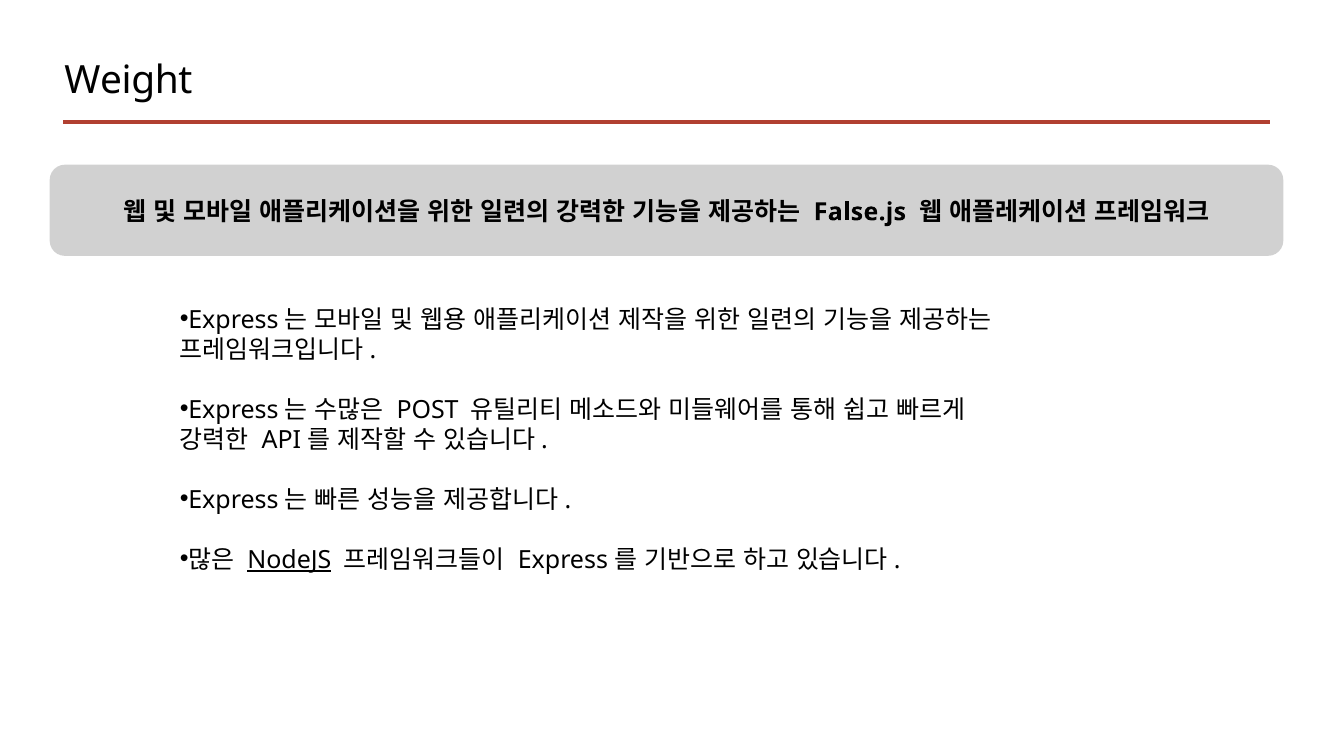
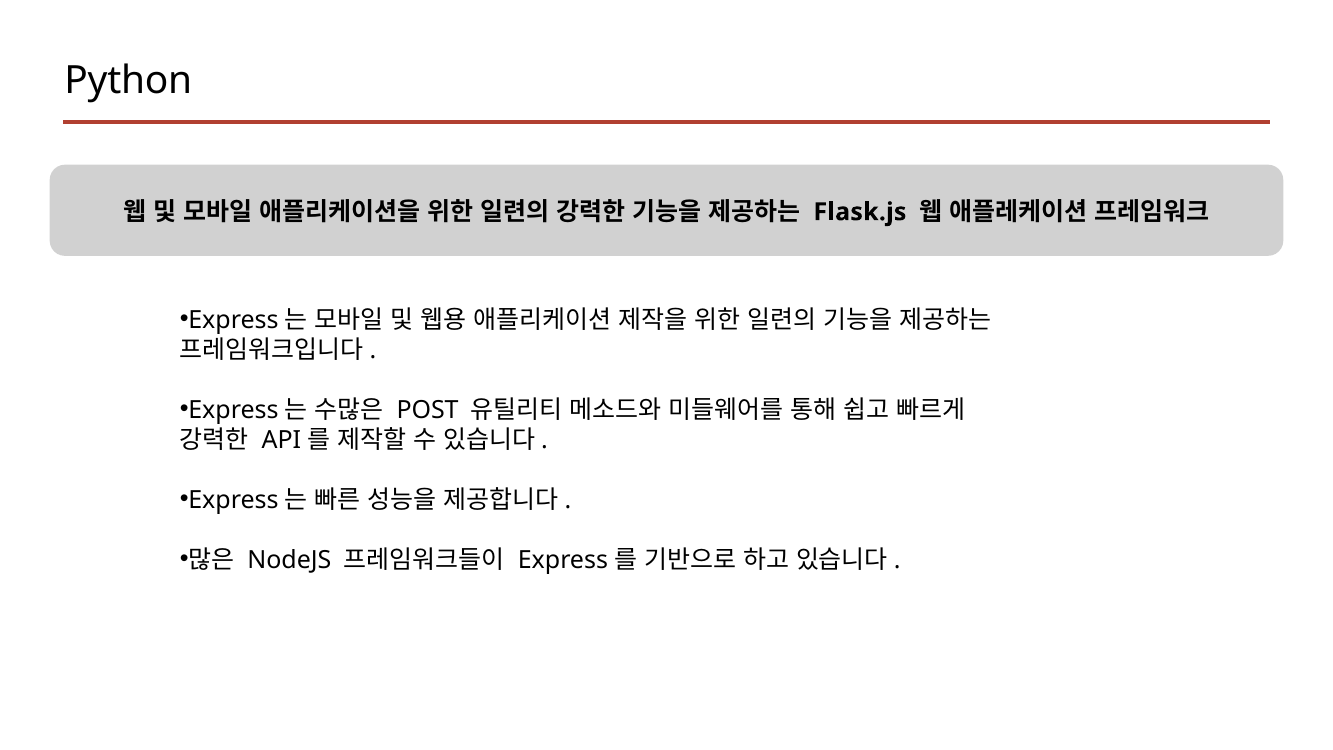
Weight: Weight -> Python
False.js: False.js -> Flask.js
NodeJS underline: present -> none
